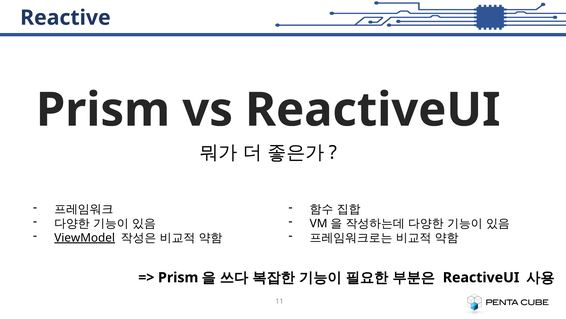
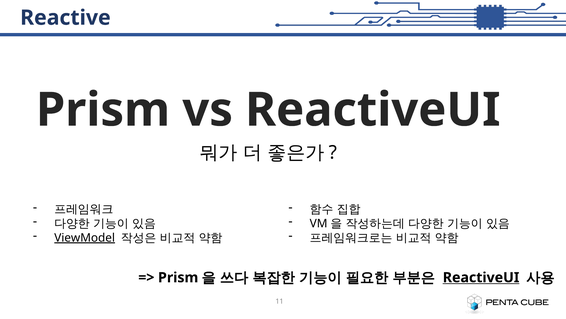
ReactiveUI at (481, 277) underline: none -> present
